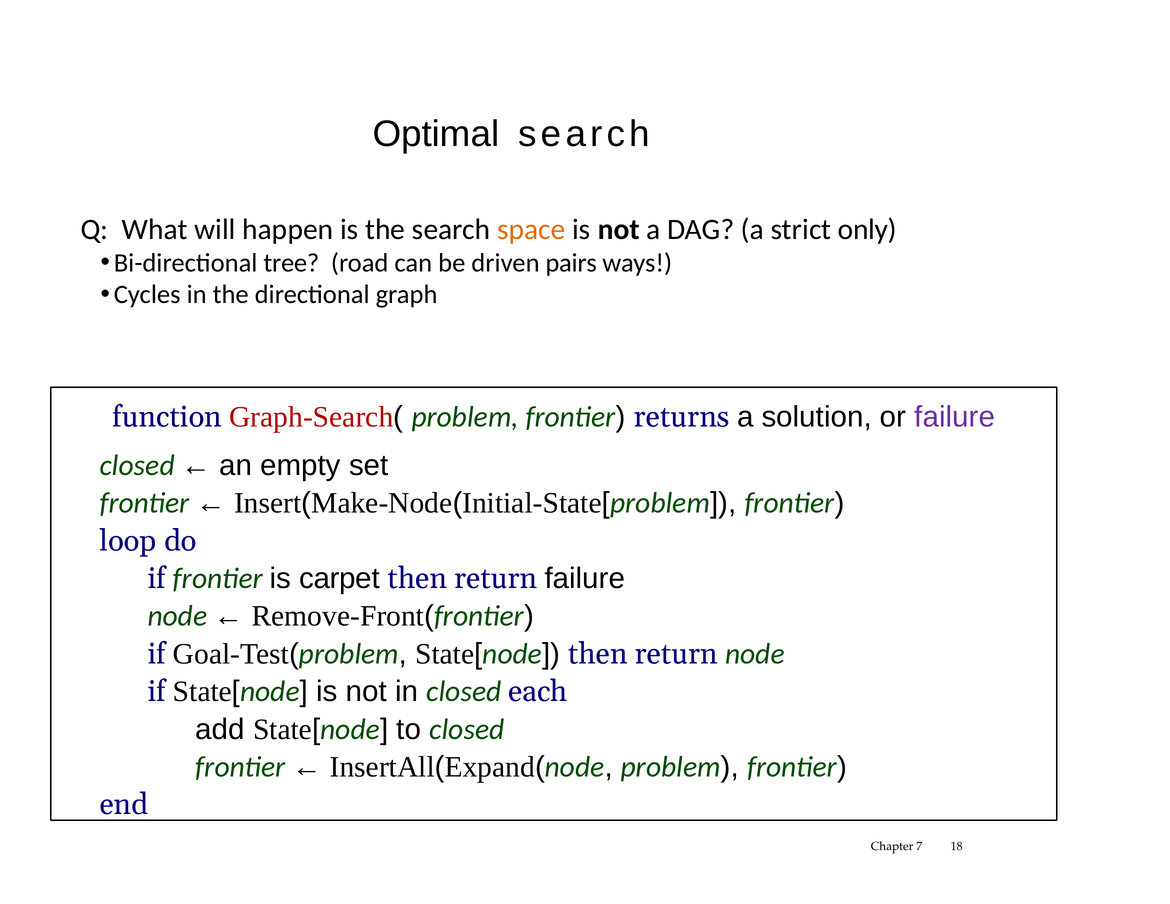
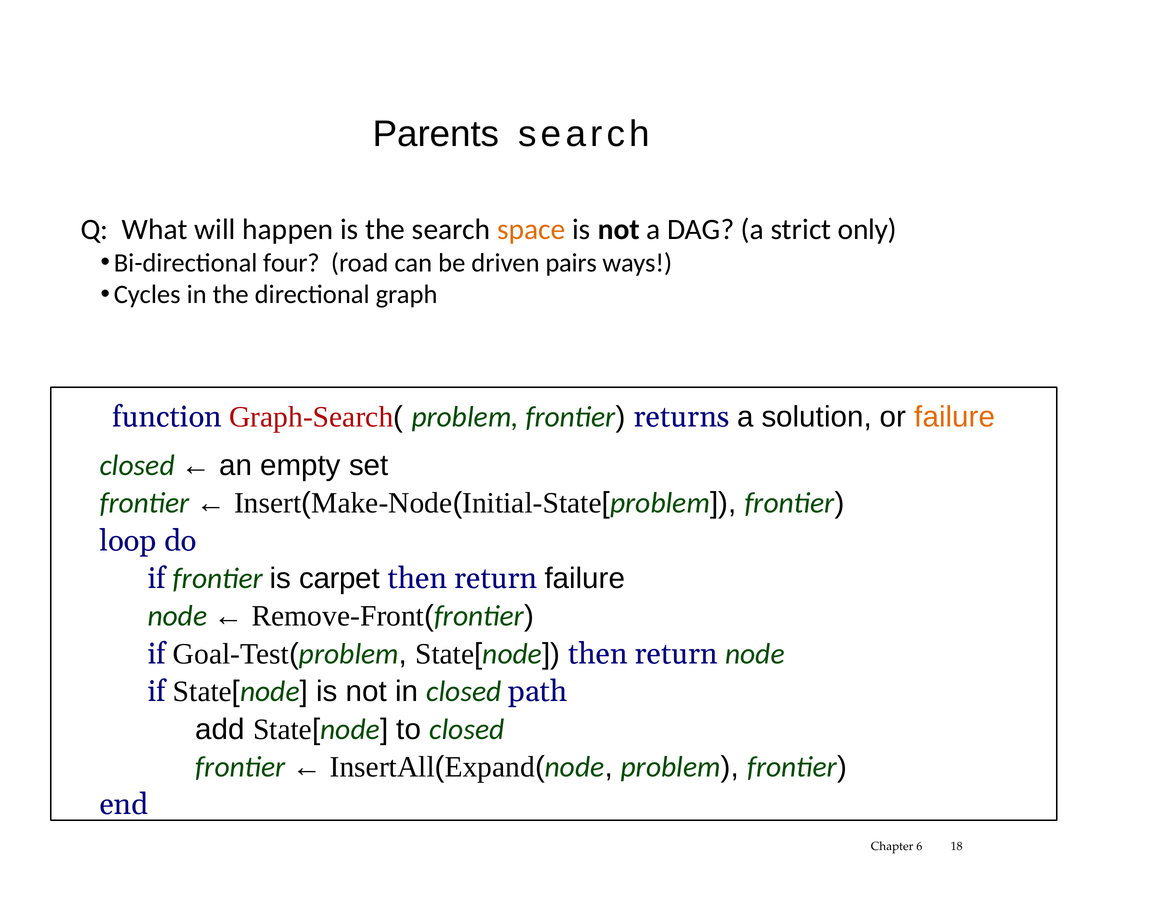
Optimal: Optimal -> Parents
tree: tree -> four
failure at (955, 417) colour: purple -> orange
each: each -> path
7: 7 -> 6
